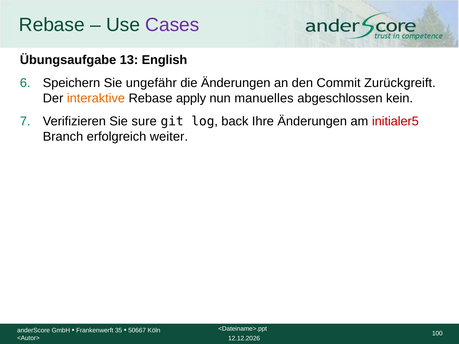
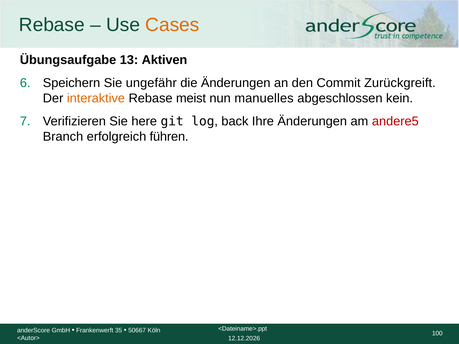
Cases colour: purple -> orange
English: English -> Aktiven
apply: apply -> meist
sure: sure -> here
initialer5: initialer5 -> andere5
weiter: weiter -> führen
